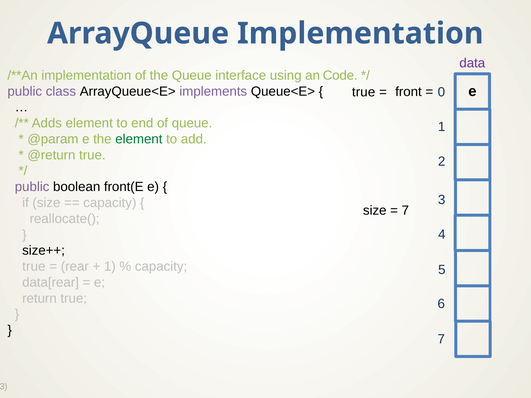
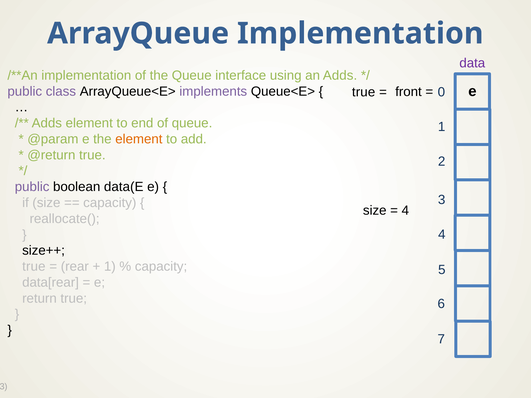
an Code: Code -> Adds
element at (139, 139) colour: green -> orange
front(E: front(E -> data(E
7 at (405, 211): 7 -> 4
